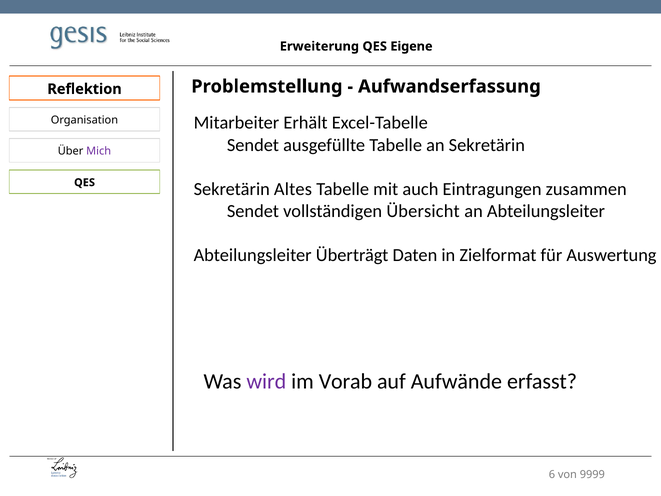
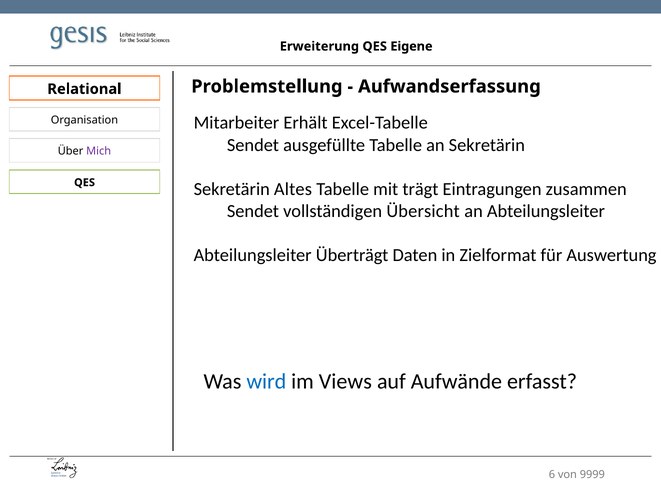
Reflektion: Reflektion -> Relational
auch: auch -> trägt
wird colour: purple -> blue
Vorab: Vorab -> Views
